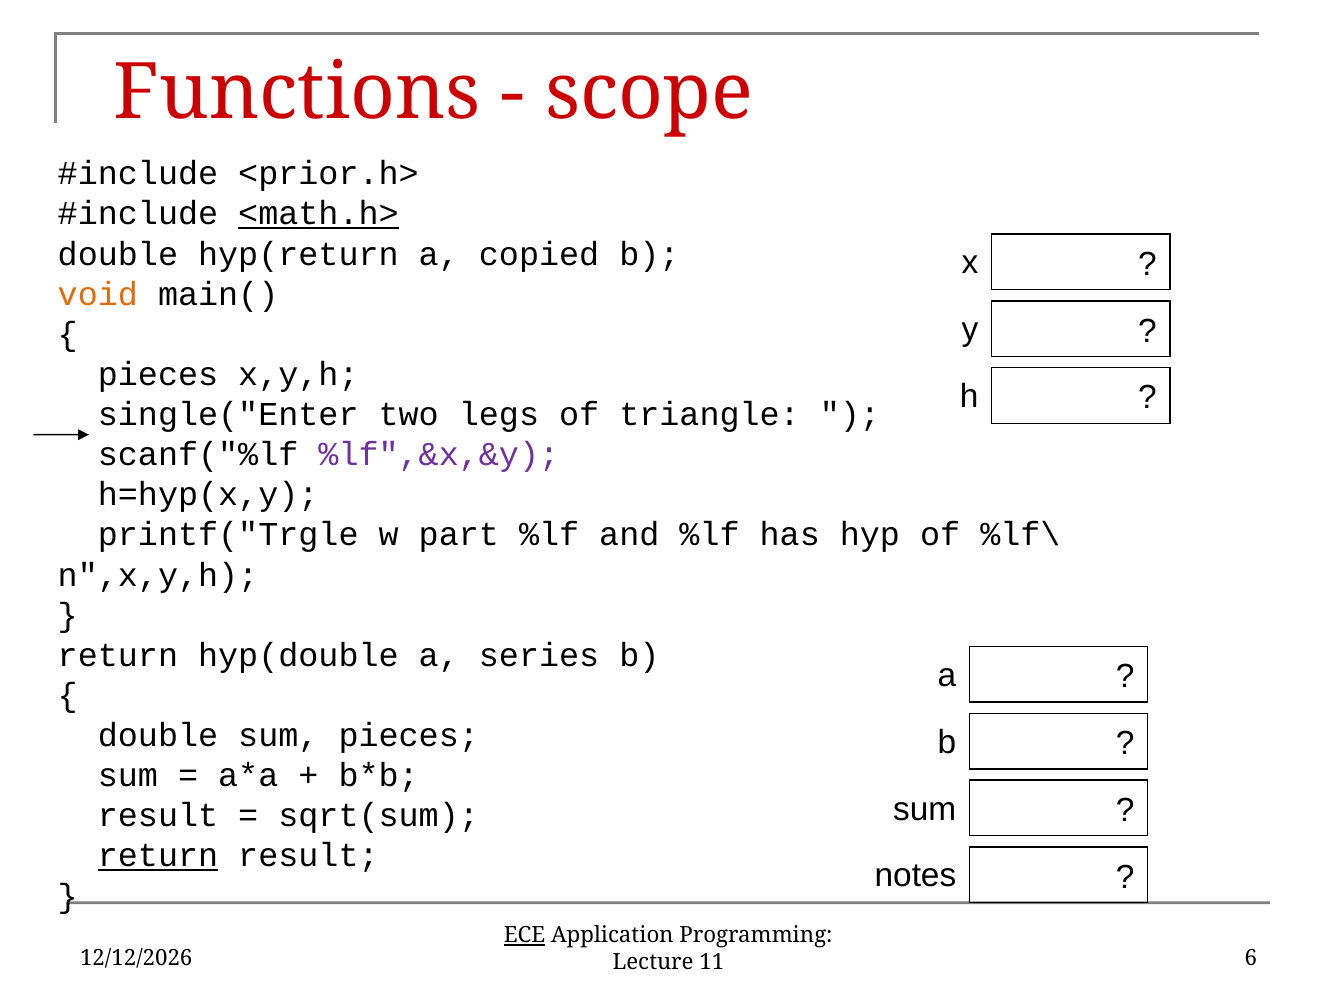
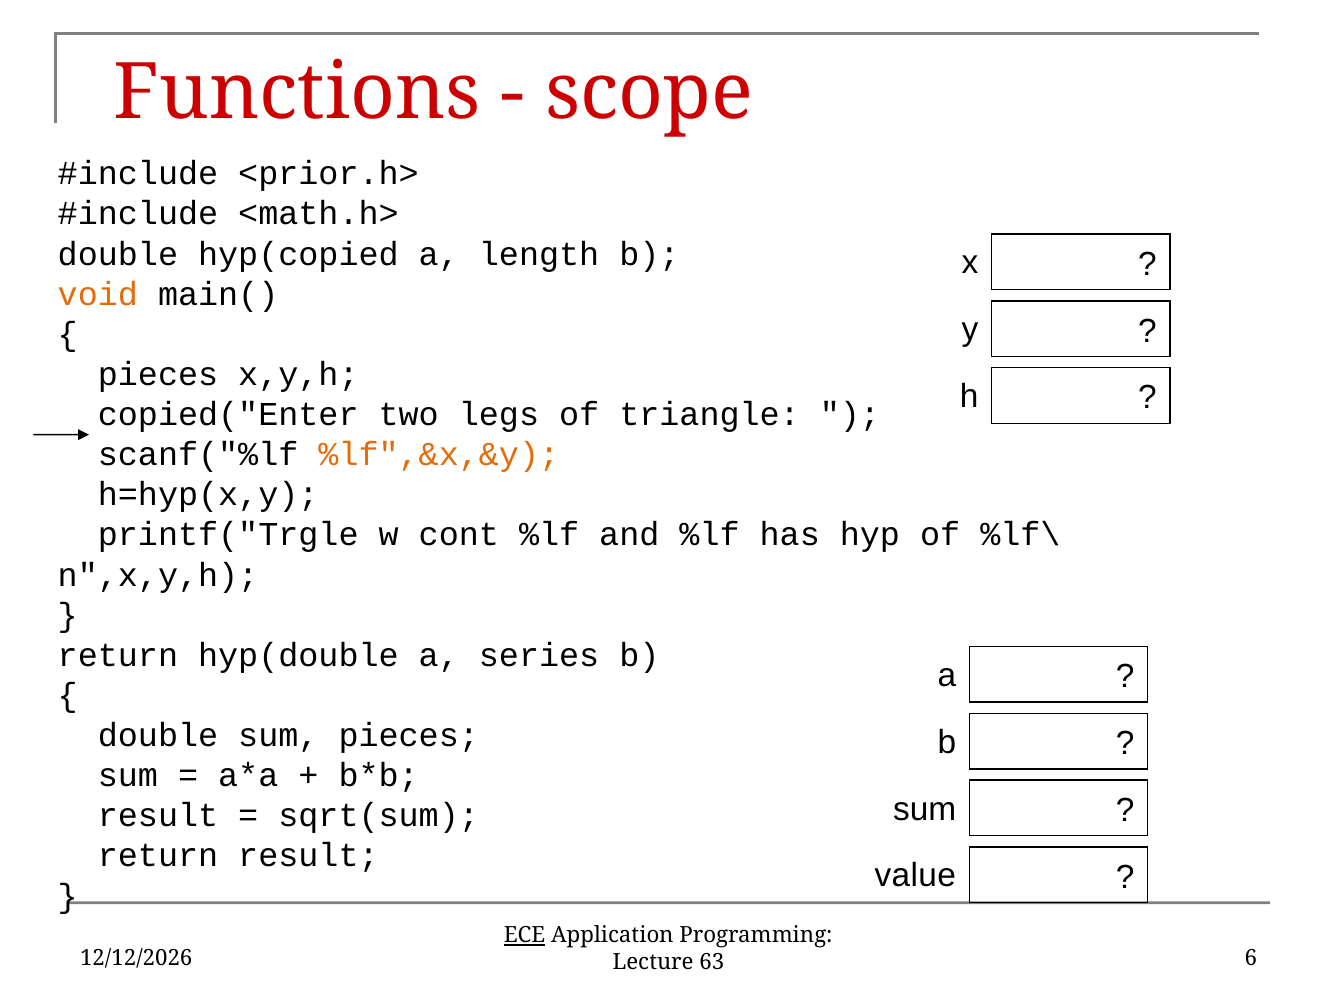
<math.h> underline: present -> none
hyp(return: hyp(return -> hyp(copied
copied: copied -> length
single("Enter: single("Enter -> copied("Enter
%lf",&x,&y colour: purple -> orange
part: part -> cont
return at (158, 856) underline: present -> none
notes: notes -> value
11: 11 -> 63
